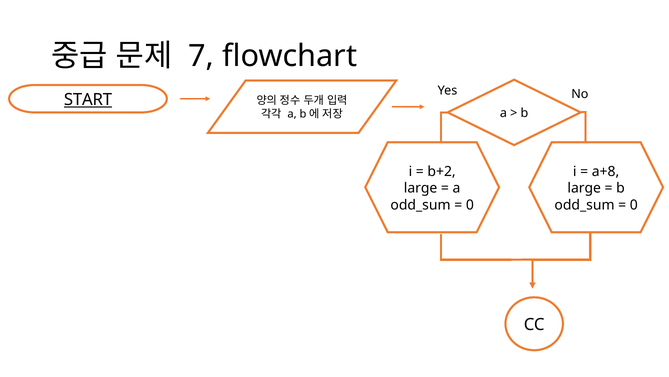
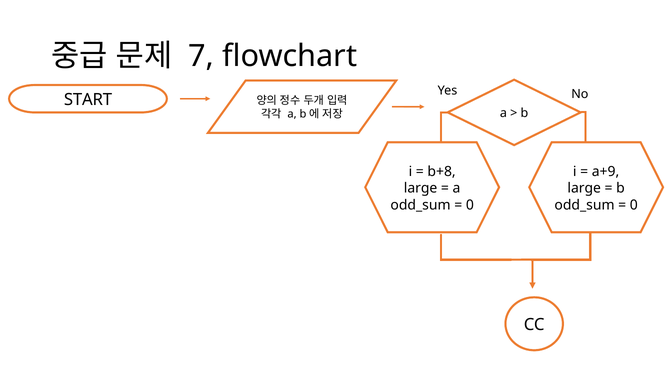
START underline: present -> none
b+2: b+2 -> b+8
a+8: a+8 -> a+9
